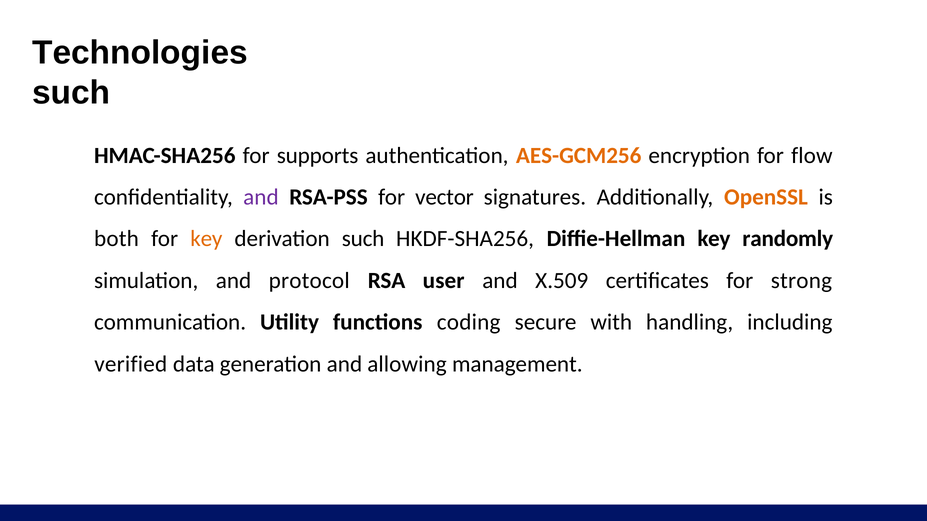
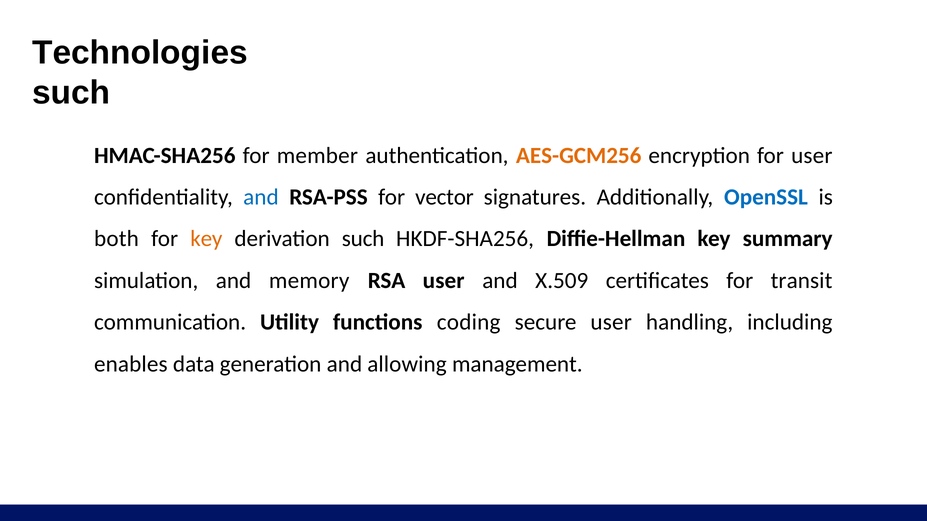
supports: supports -> member
for flow: flow -> user
and at (261, 197) colour: purple -> blue
OpenSSL colour: orange -> blue
randomly: randomly -> summary
protocol: protocol -> memory
strong: strong -> transit
secure with: with -> user
verified: verified -> enables
